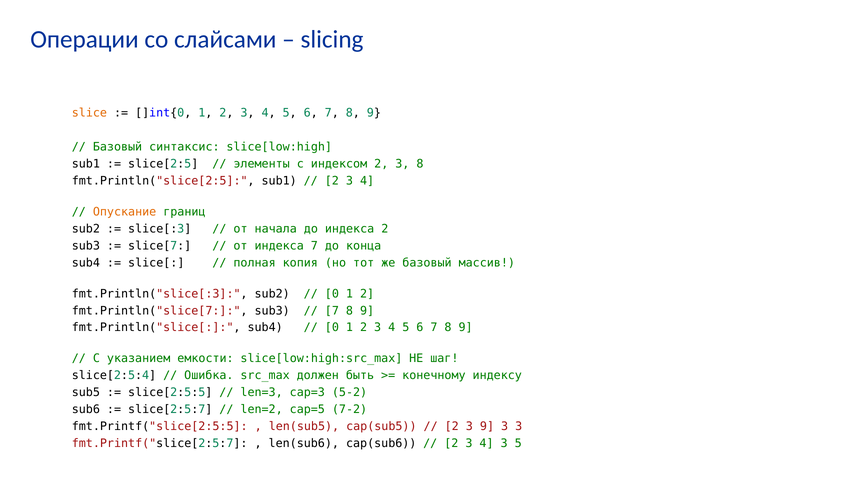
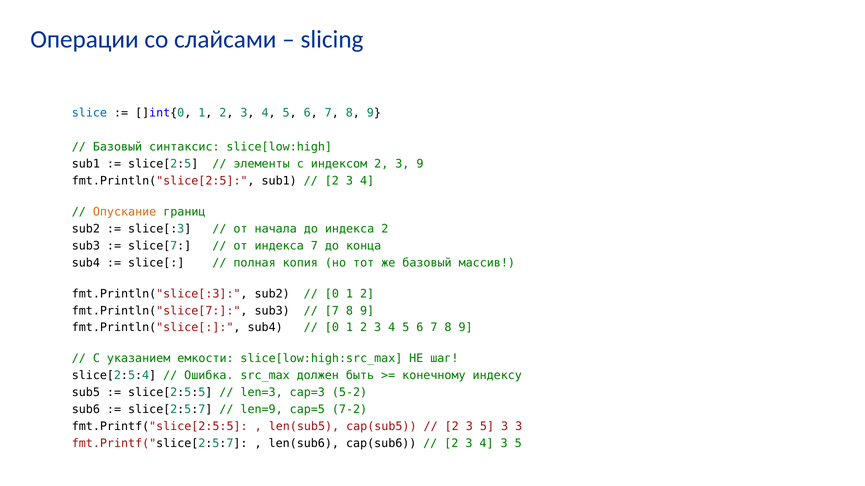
slice colour: orange -> blue
3 8: 8 -> 9
len=2: len=2 -> len=9
2 3 9: 9 -> 5
